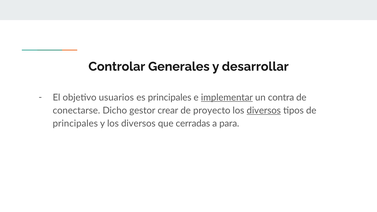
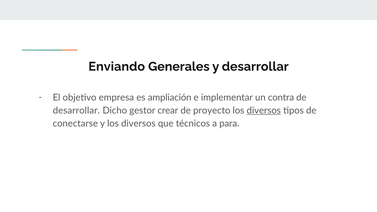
Controlar: Controlar -> Enviando
usuarios: usuarios -> empresa
es principales: principales -> ampliación
implementar underline: present -> none
conectarse at (76, 110): conectarse -> desarrollar
principales at (75, 123): principales -> conectarse
cerradas: cerradas -> técnicos
